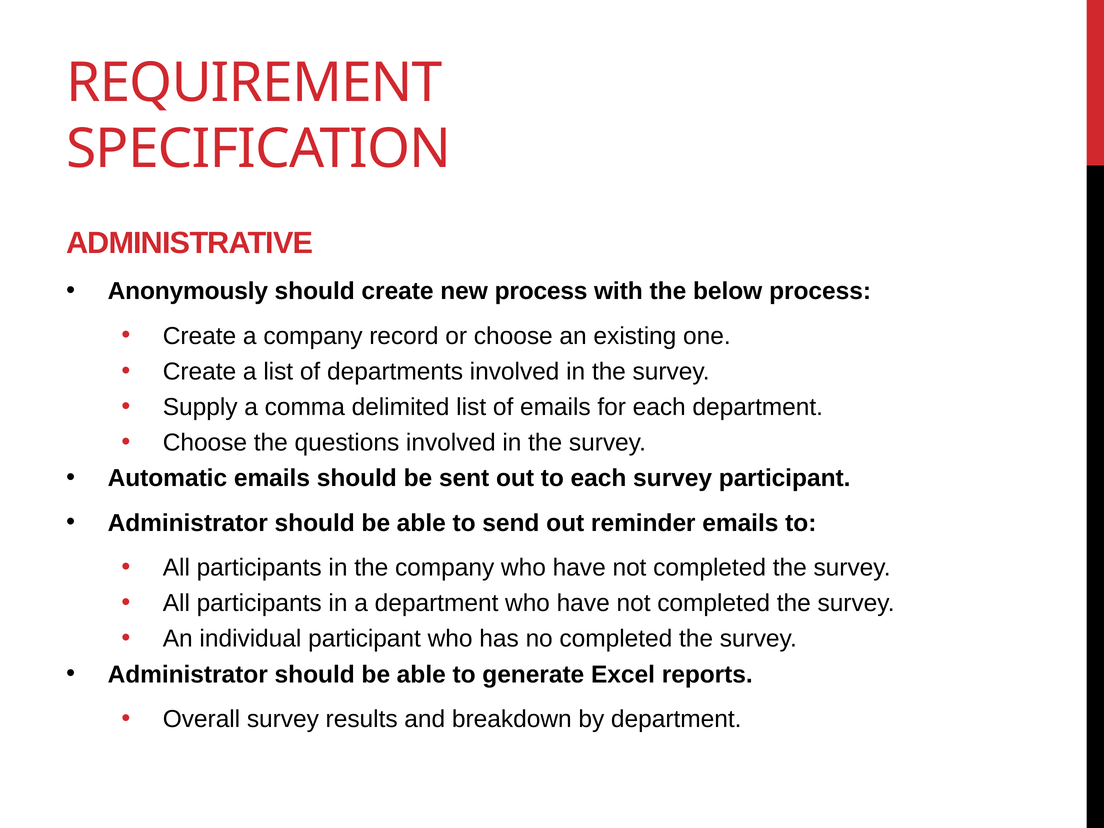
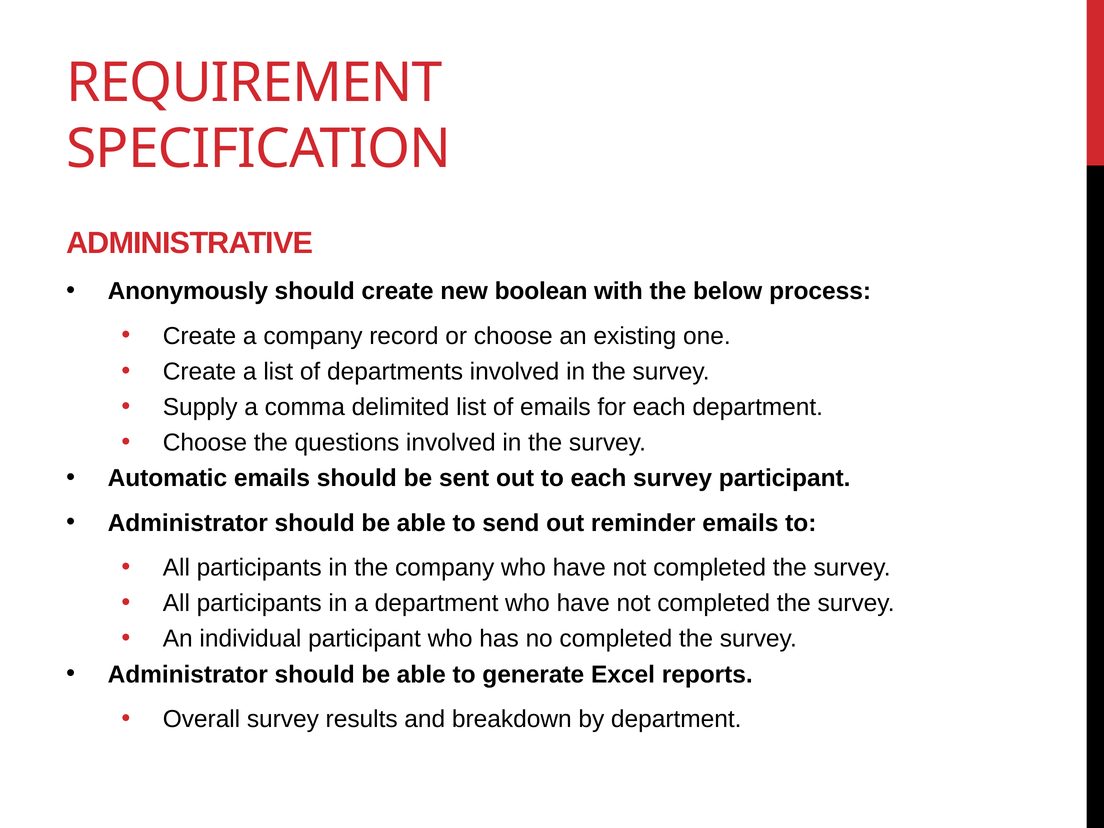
new process: process -> boolean
